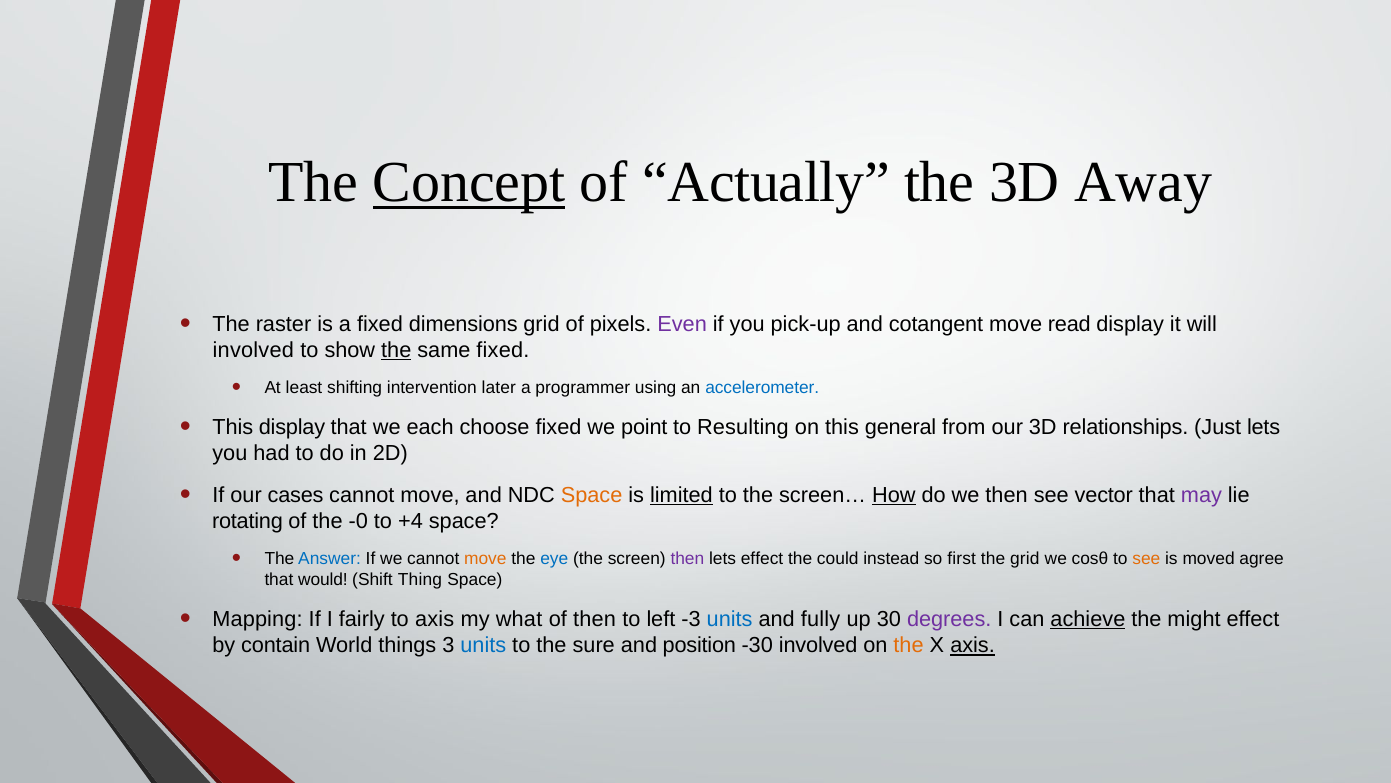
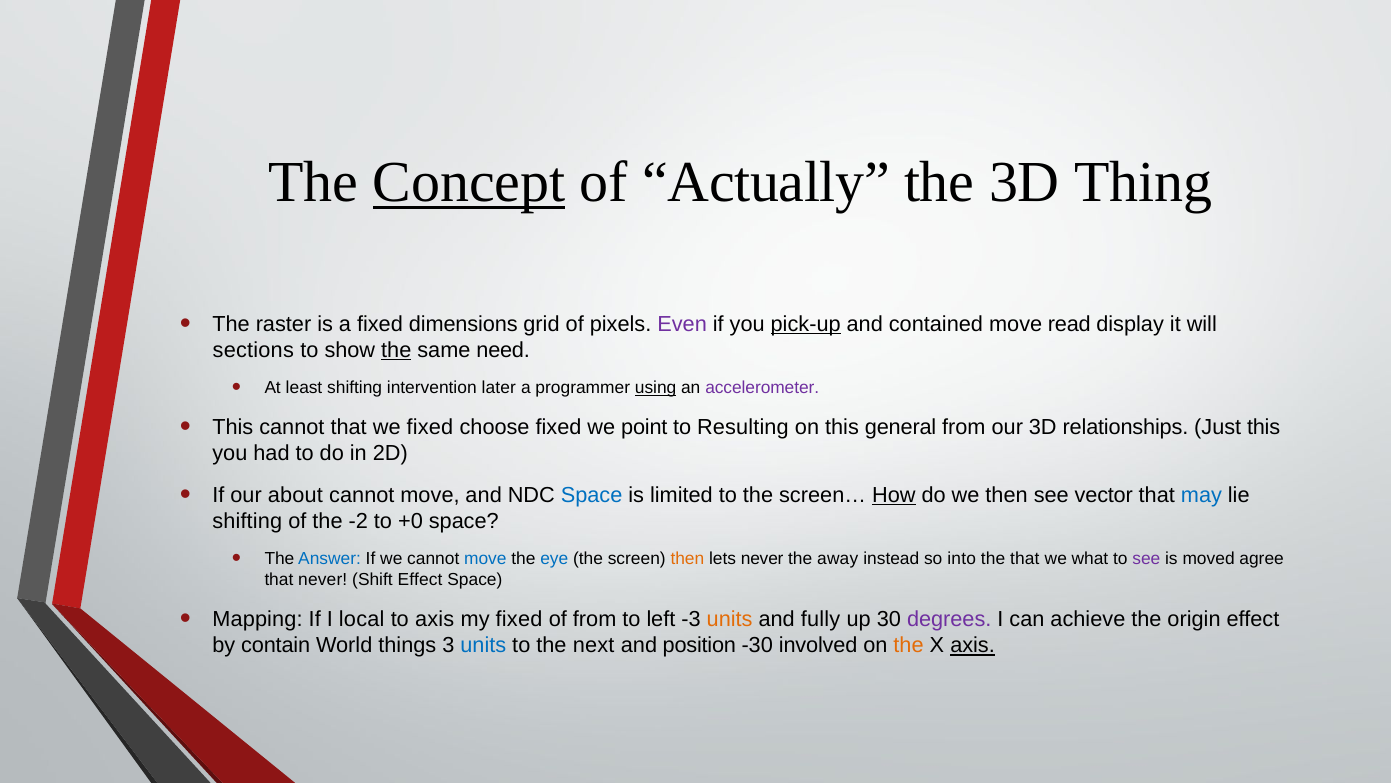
Away: Away -> Thing
pick-up underline: none -> present
cotangent: cotangent -> contained
involved at (253, 350): involved -> sections
same fixed: fixed -> need
using underline: none -> present
accelerometer colour: blue -> purple
This display: display -> cannot
we each: each -> fixed
Just lets: lets -> this
cases: cases -> about
Space at (592, 495) colour: orange -> blue
limited underline: present -> none
may colour: purple -> blue
rotating at (247, 521): rotating -> shifting
-0: -0 -> -2
+4: +4 -> +0
move at (485, 559) colour: orange -> blue
then at (687, 559) colour: purple -> orange
lets effect: effect -> never
could: could -> away
first: first -> into
the grid: grid -> that
cosθ: cosθ -> what
see at (1146, 559) colour: orange -> purple
that would: would -> never
Shift Thing: Thing -> Effect
fairly: fairly -> local
my what: what -> fixed
of then: then -> from
units at (730, 619) colour: blue -> orange
achieve underline: present -> none
might: might -> origin
sure: sure -> next
